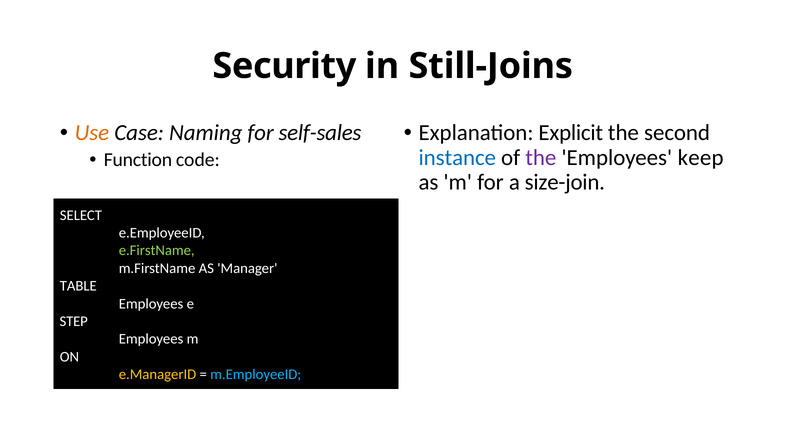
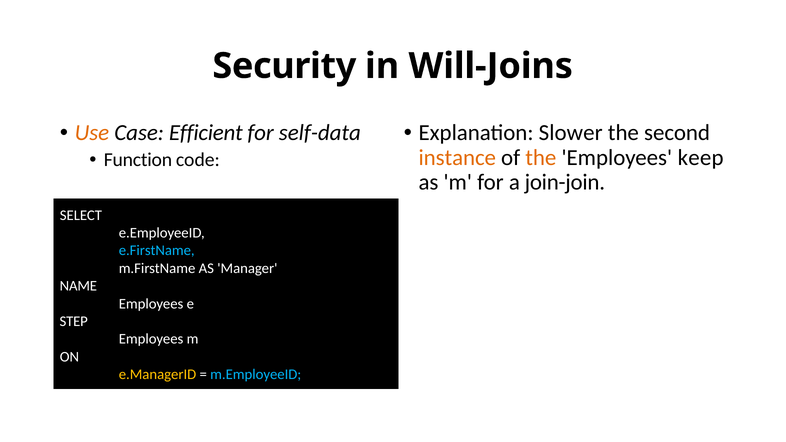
Still-Joins: Still-Joins -> Will-Joins
Naming: Naming -> Efficient
self-sales: self-sales -> self-data
Explicit: Explicit -> Slower
instance colour: blue -> orange
the at (541, 158) colour: purple -> orange
size-join: size-join -> join-join
e.FirstName colour: light green -> light blue
TABLE: TABLE -> NAME
